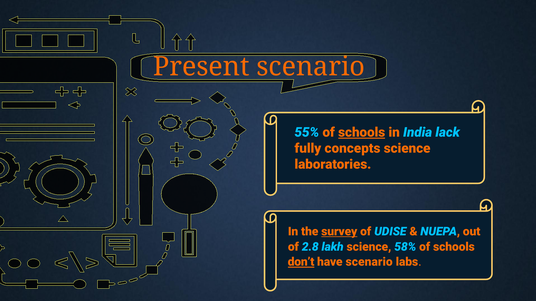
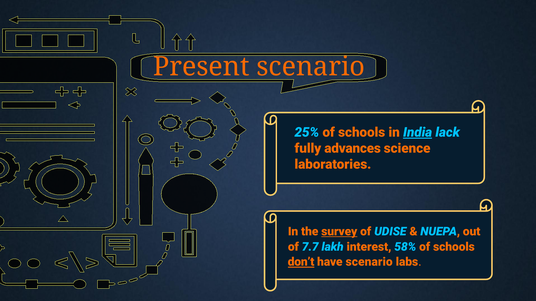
55%: 55% -> 25%
schools at (362, 133) underline: present -> none
India underline: none -> present
concepts: concepts -> advances
2.8: 2.8 -> 7.7
lakh science: science -> interest
